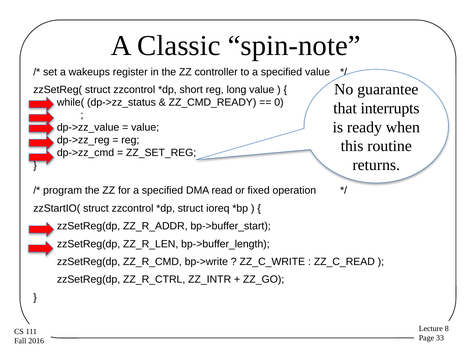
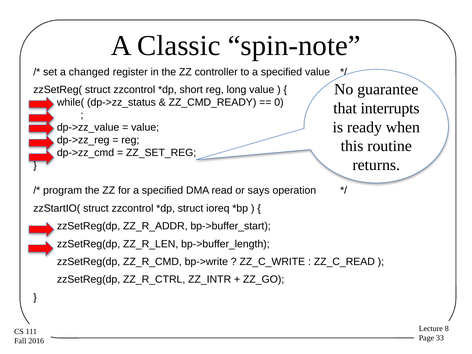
wakeups: wakeups -> changed
fixed: fixed -> says
